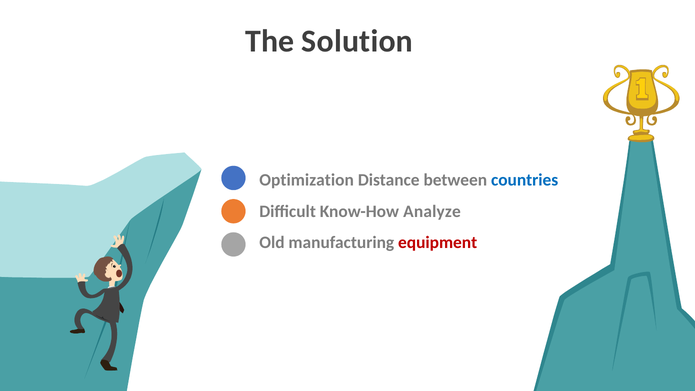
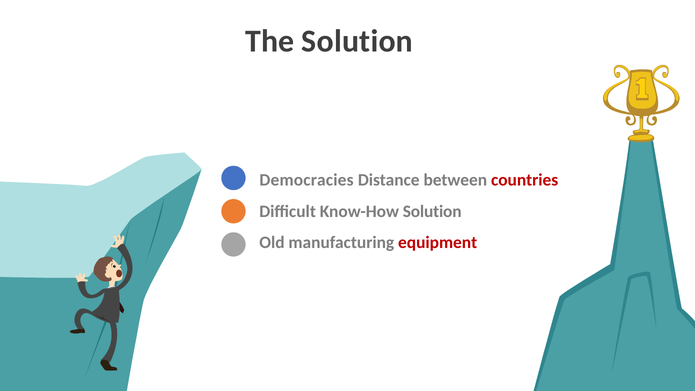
Optimization: Optimization -> Democracies
countries colour: blue -> red
Know-How Analyze: Analyze -> Solution
